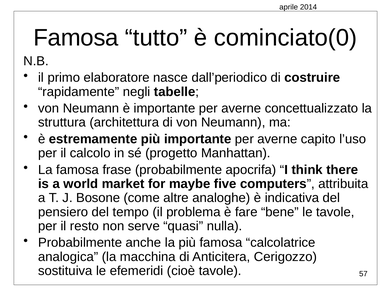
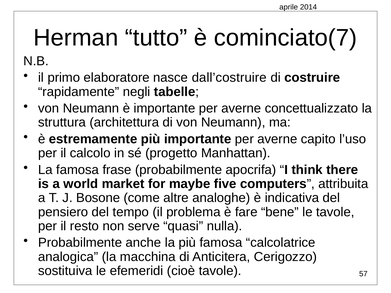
Famosa at (76, 38): Famosa -> Herman
cominciato(0: cominciato(0 -> cominciato(7
dall’periodico: dall’periodico -> dall’costruire
